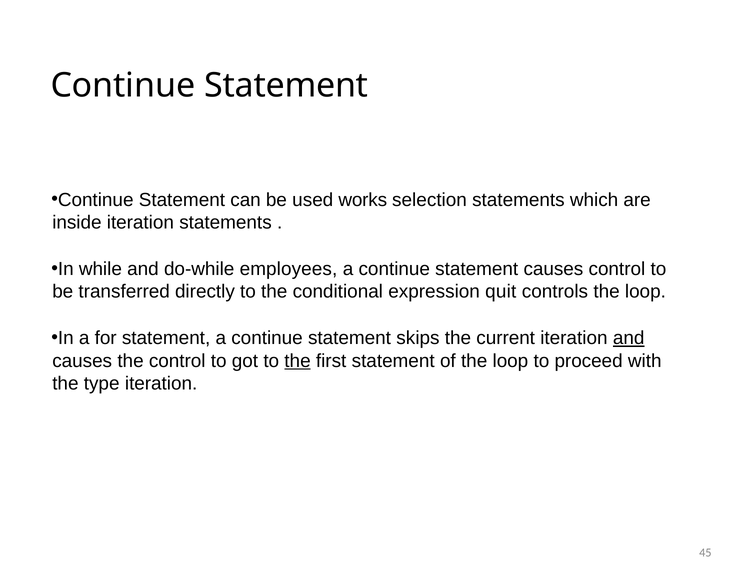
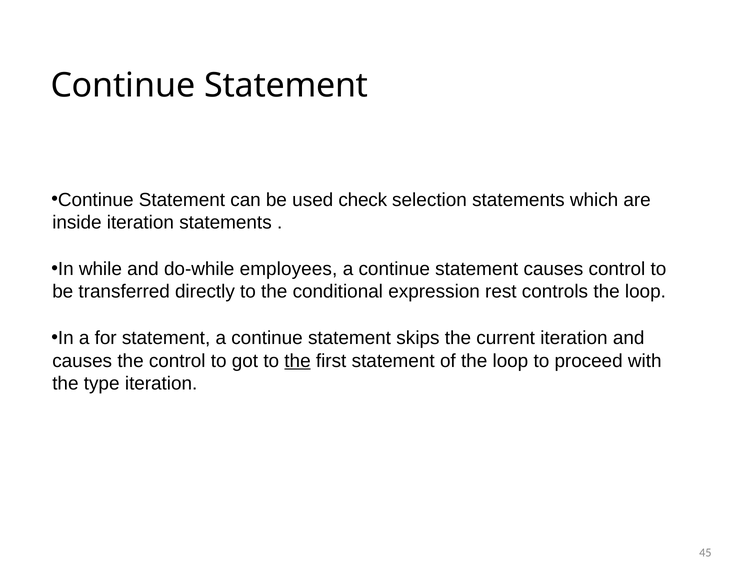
works: works -> check
quit: quit -> rest
and at (629, 338) underline: present -> none
